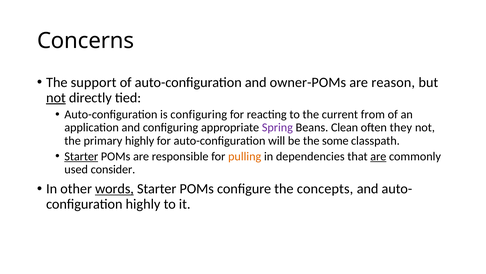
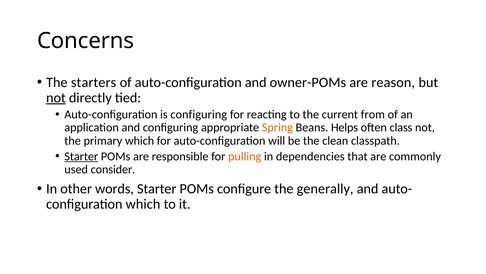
support: support -> starters
Spring colour: purple -> orange
Clean: Clean -> Helps
they: they -> class
primary highly: highly -> which
some: some -> clean
are at (378, 156) underline: present -> none
words underline: present -> none
concepts: concepts -> generally
highly at (143, 204): highly -> which
